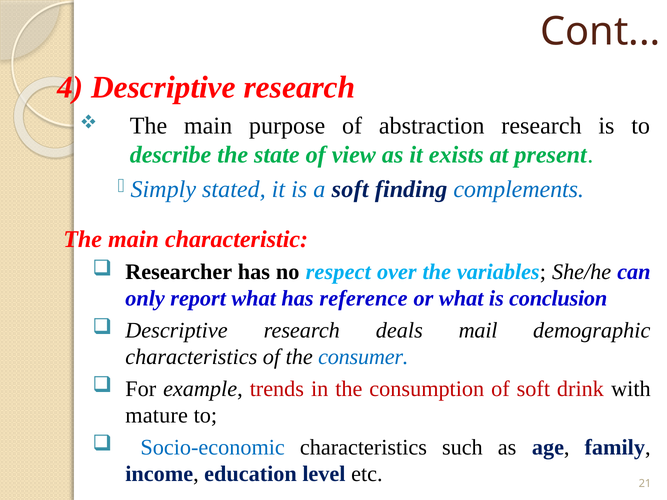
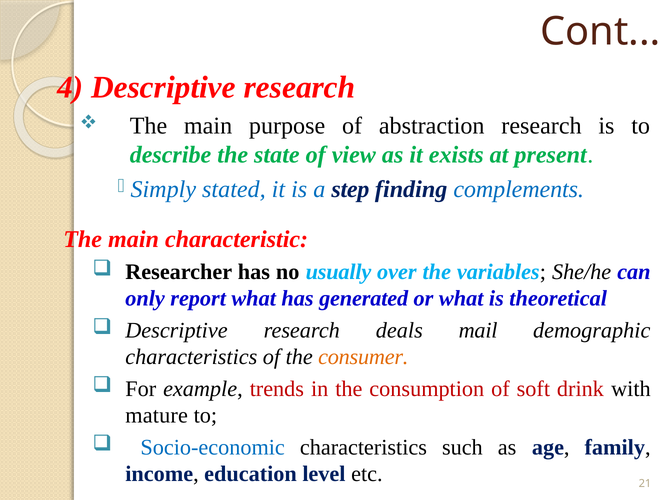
a soft: soft -> step
respect: respect -> usually
reference: reference -> generated
conclusion: conclusion -> theoretical
consumer colour: blue -> orange
